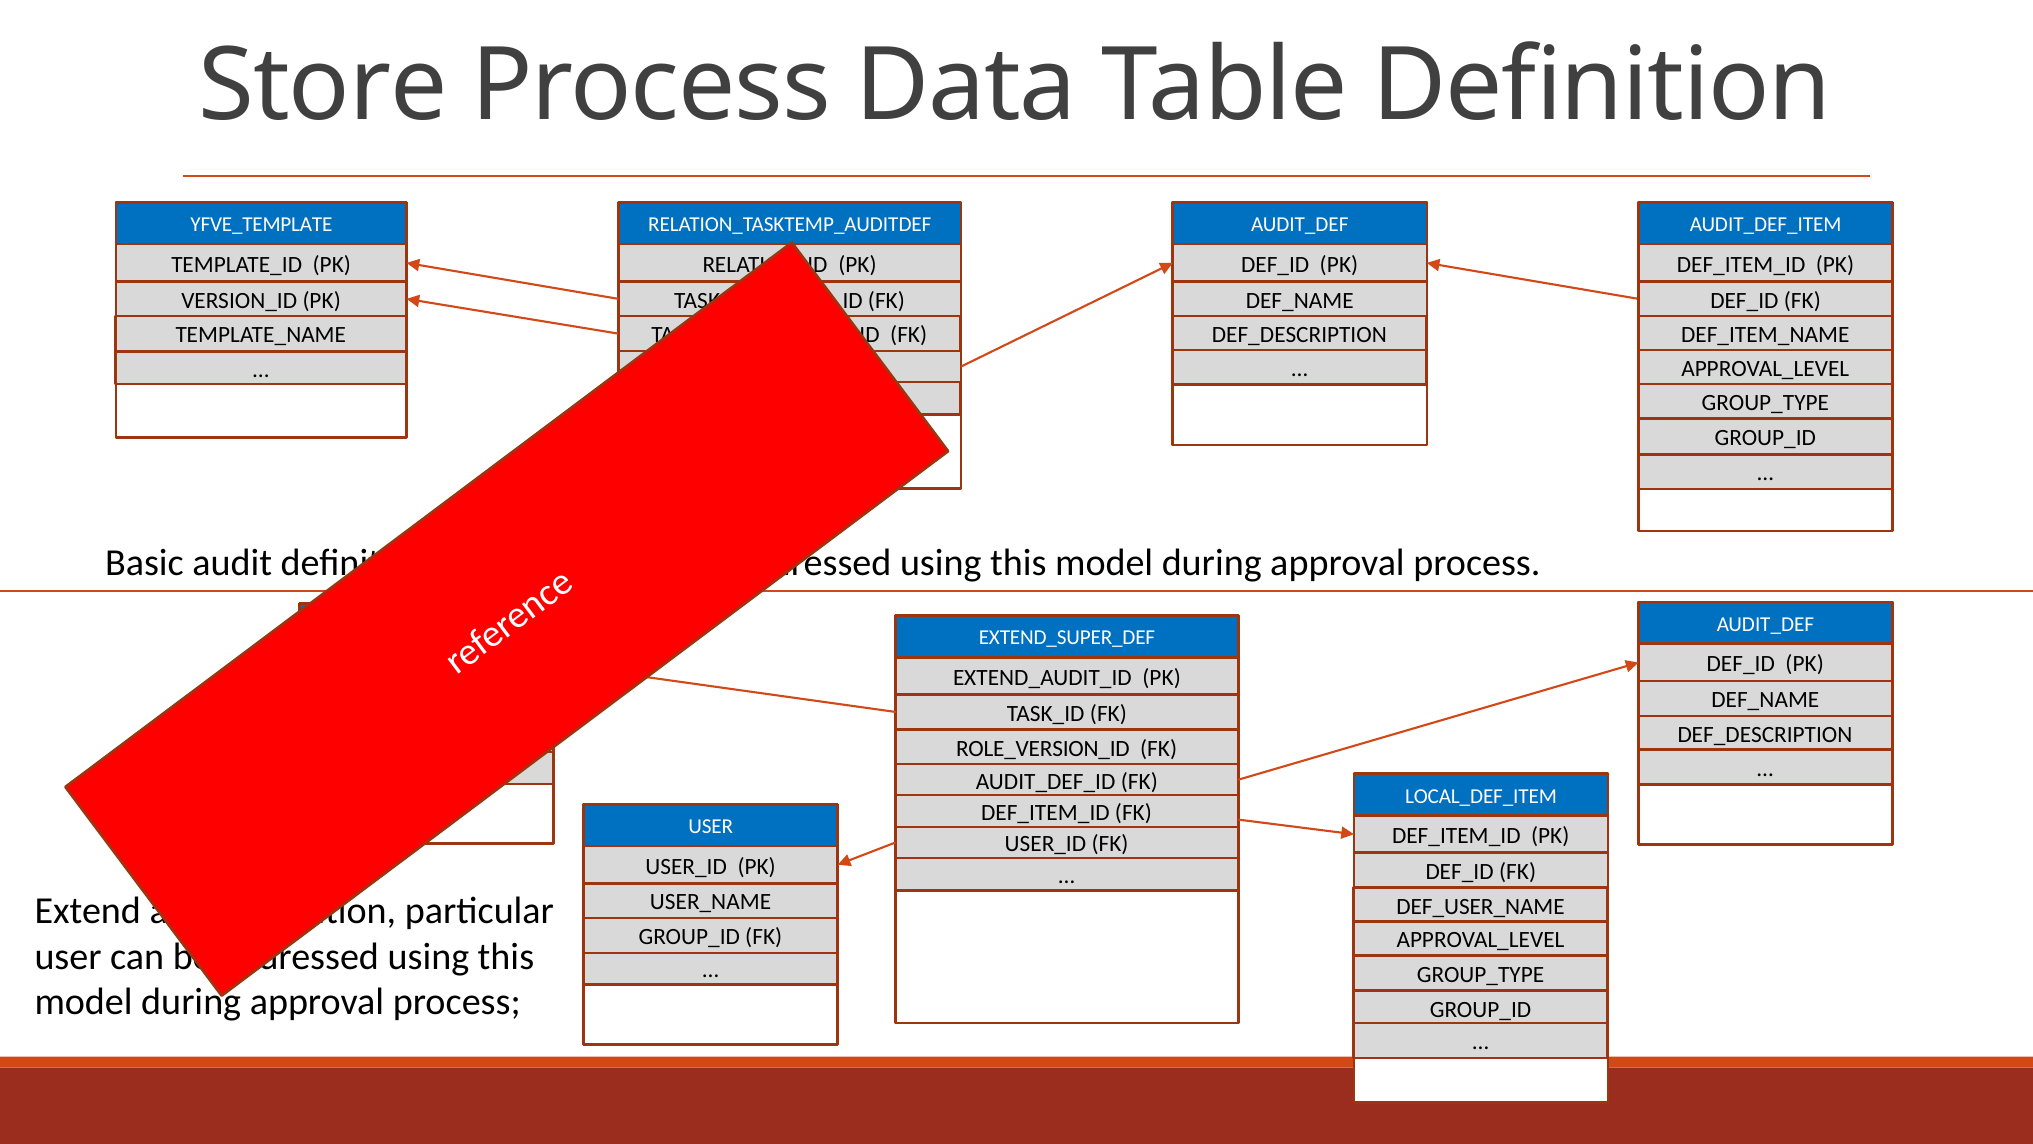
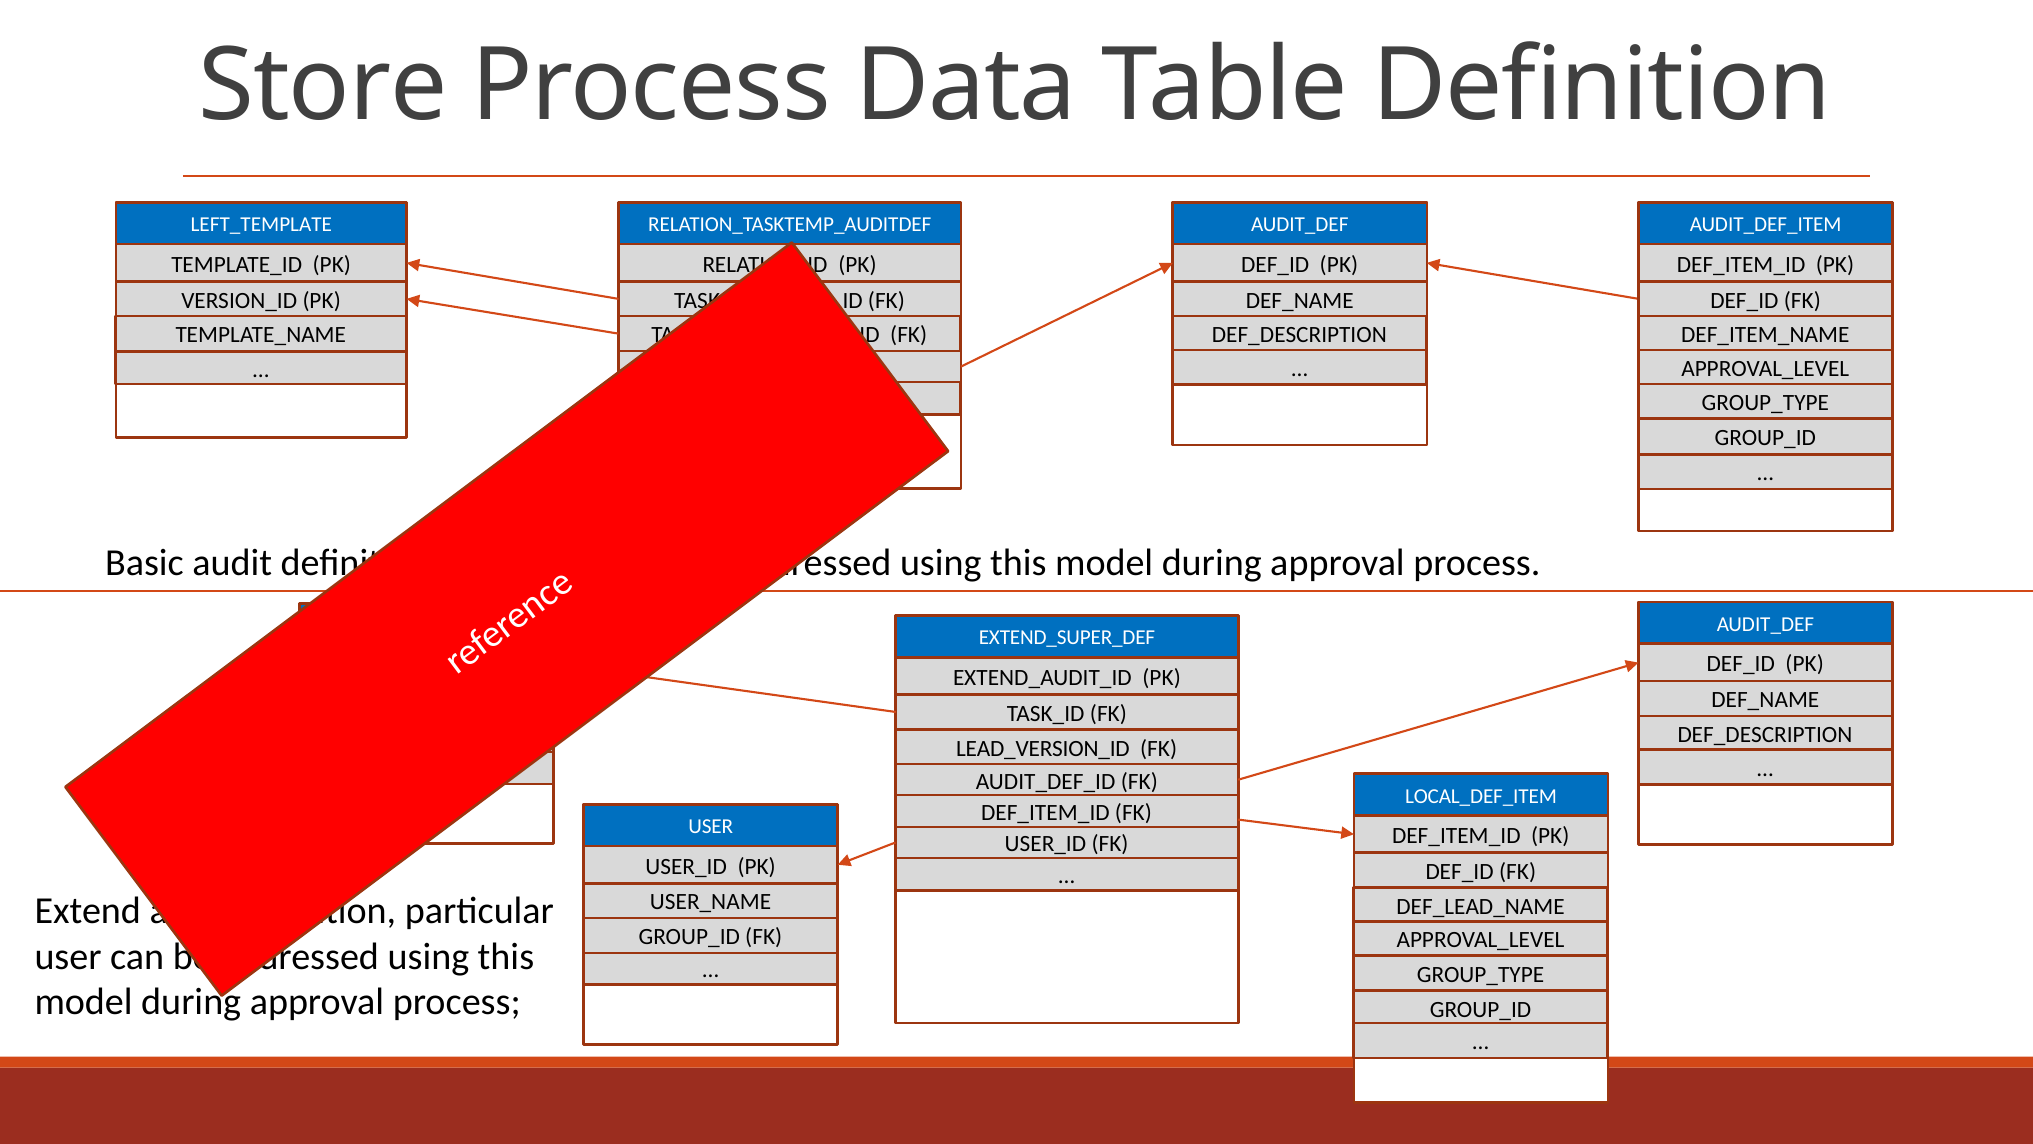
YFVE_TEMPLATE: YFVE_TEMPLATE -> LEFT_TEMPLATE
ROLE_VERSION_ID: ROLE_VERSION_ID -> LEAD_VERSION_ID
DEF_USER_NAME: DEF_USER_NAME -> DEF_LEAD_NAME
